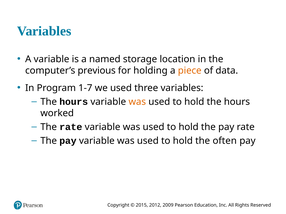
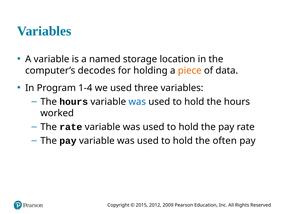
previous: previous -> decodes
1-7: 1-7 -> 1-4
was at (137, 102) colour: orange -> blue
